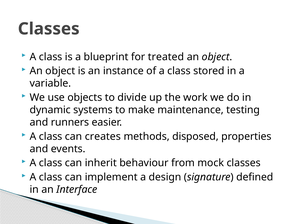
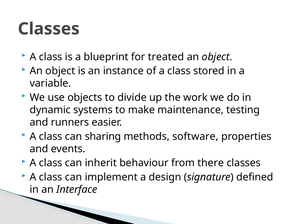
creates: creates -> sharing
disposed: disposed -> software
mock: mock -> there
